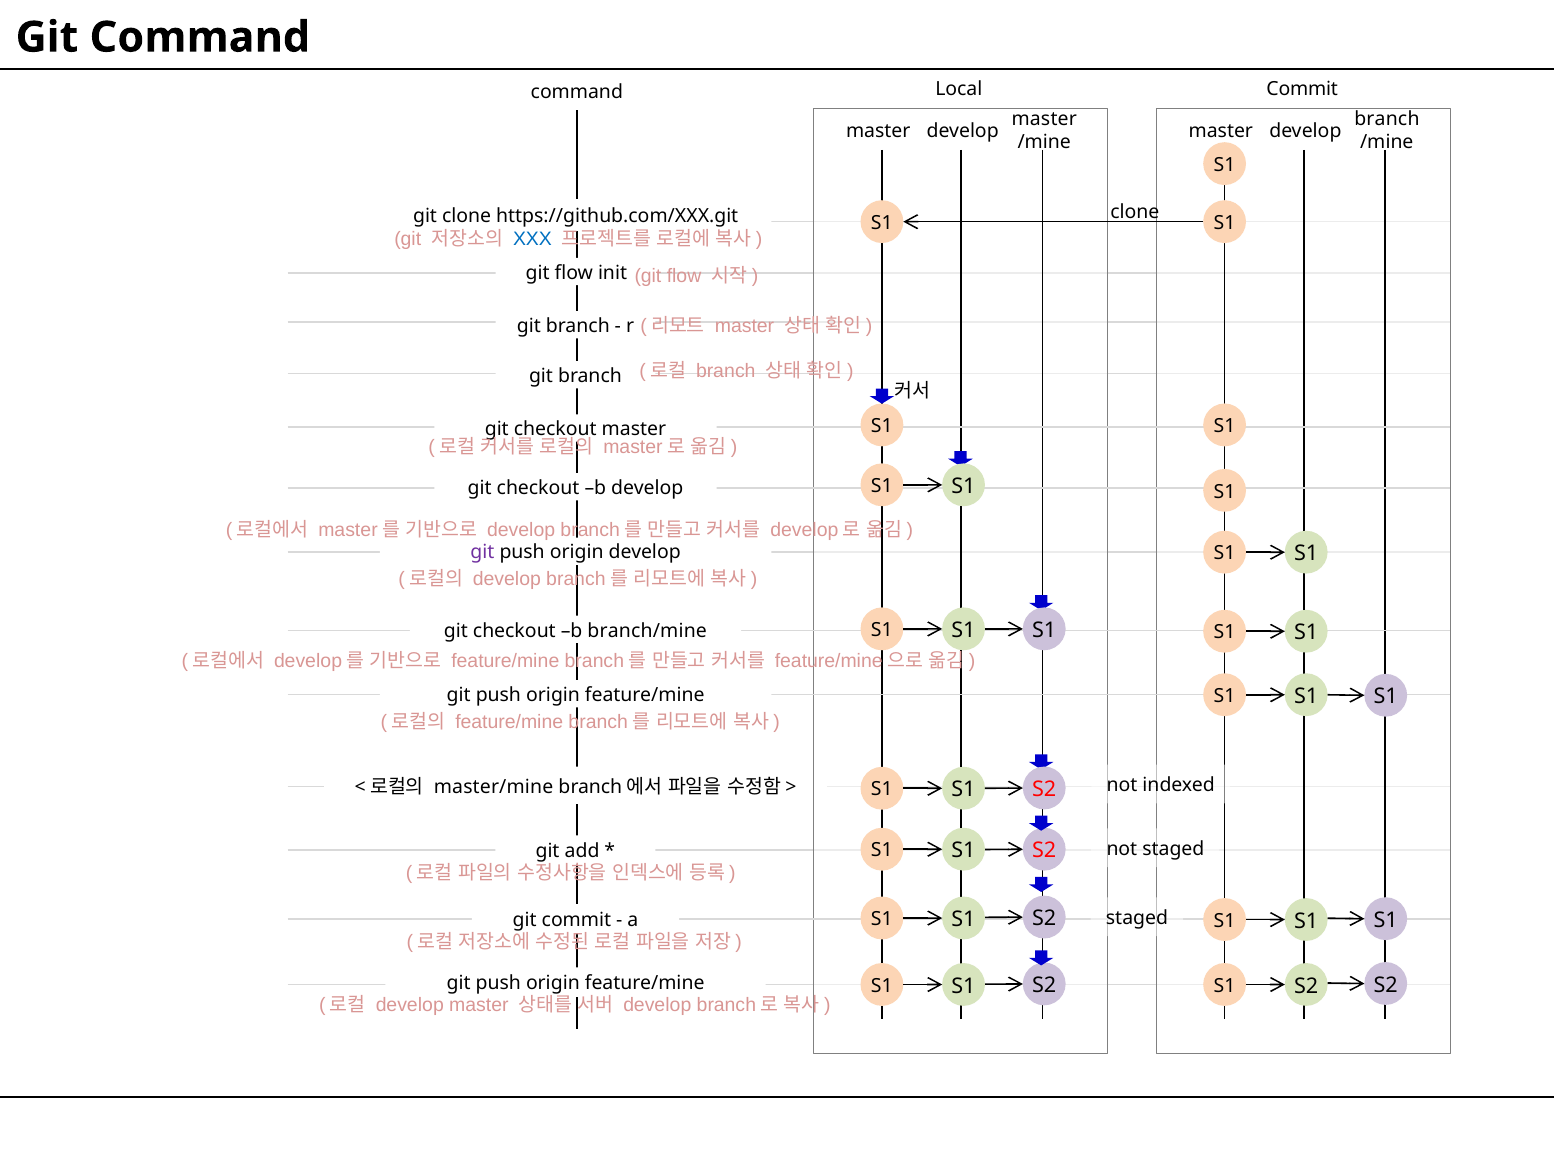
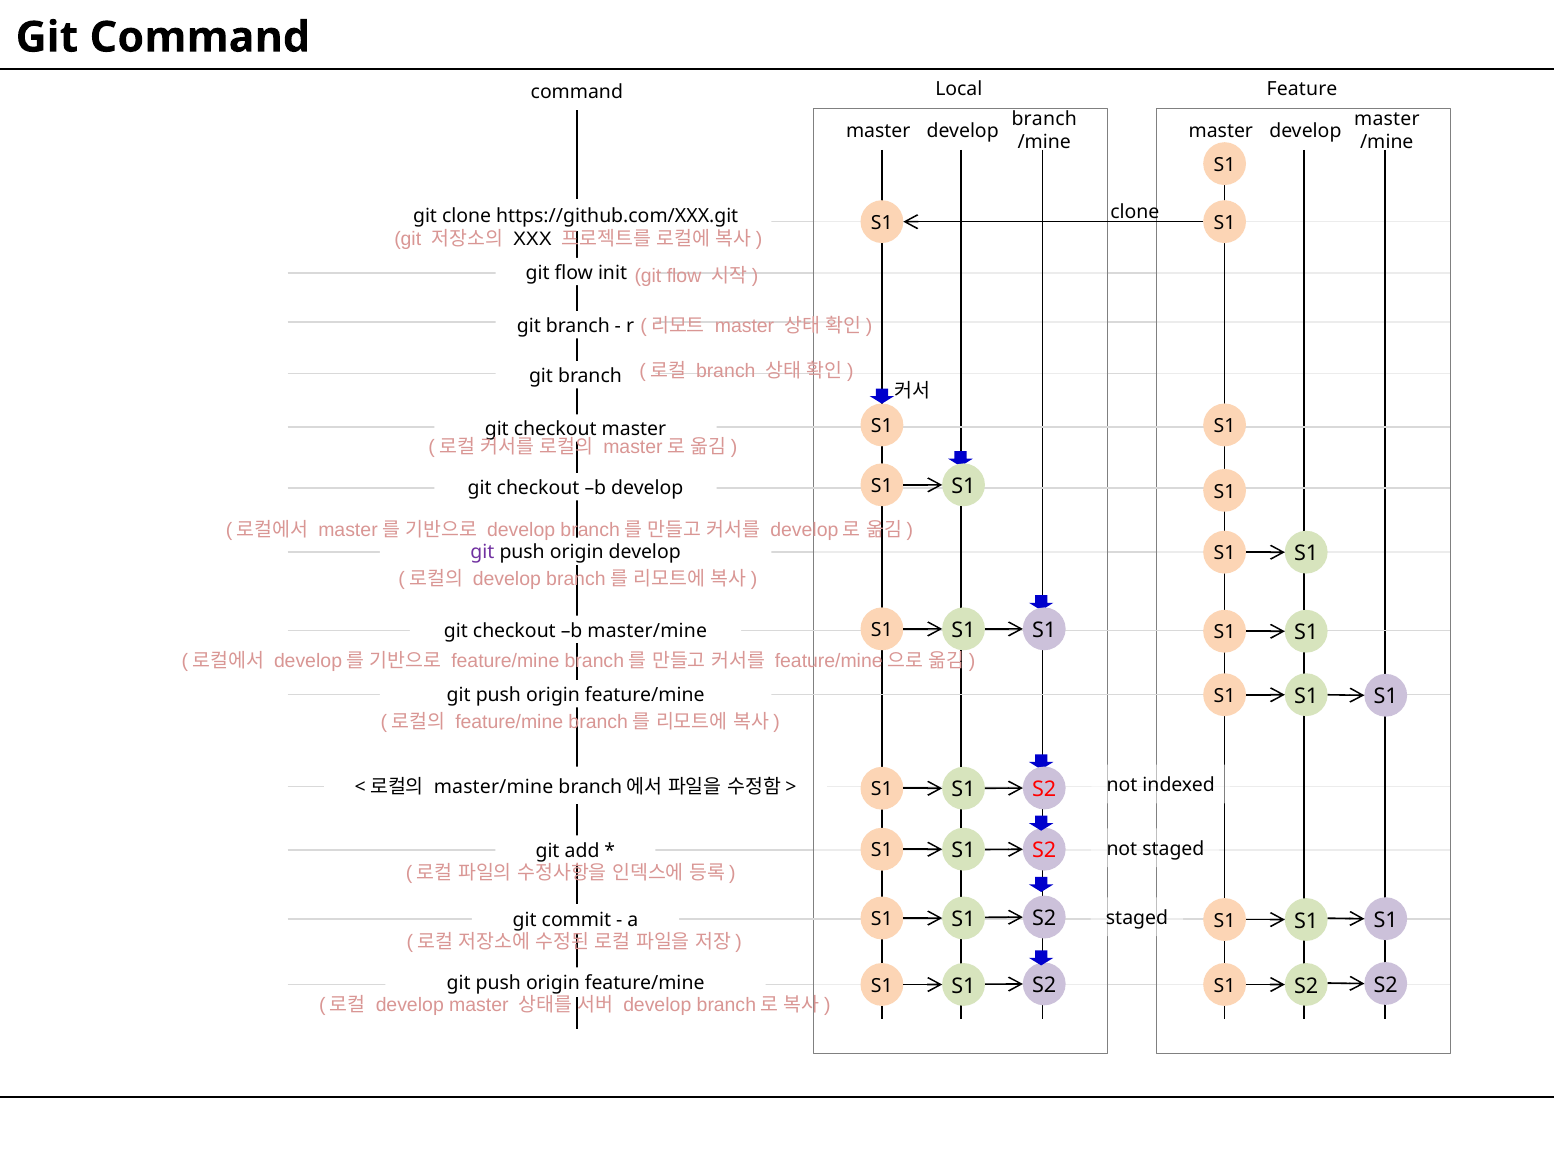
Commit at (1302, 89): Commit -> Feature
master at (1044, 119): master -> branch
branch at (1387, 119): branch -> master
XXX colour: blue -> black
b branch/mine: branch/mine -> master/mine
